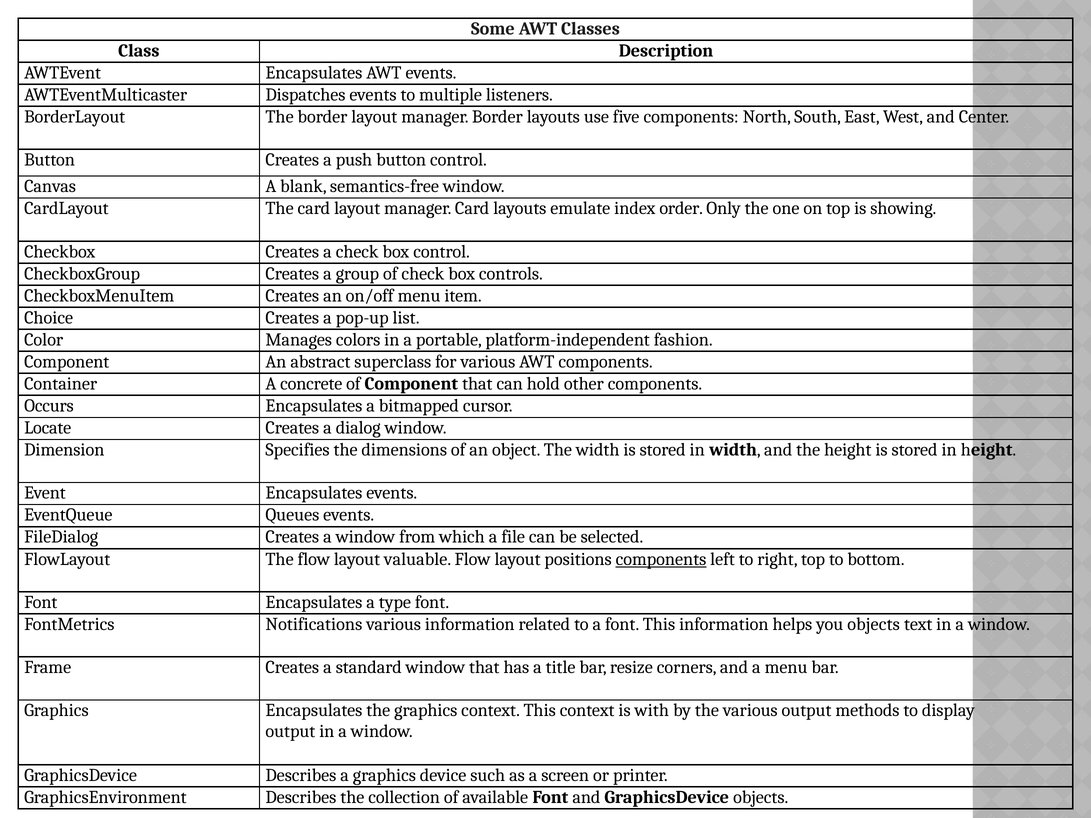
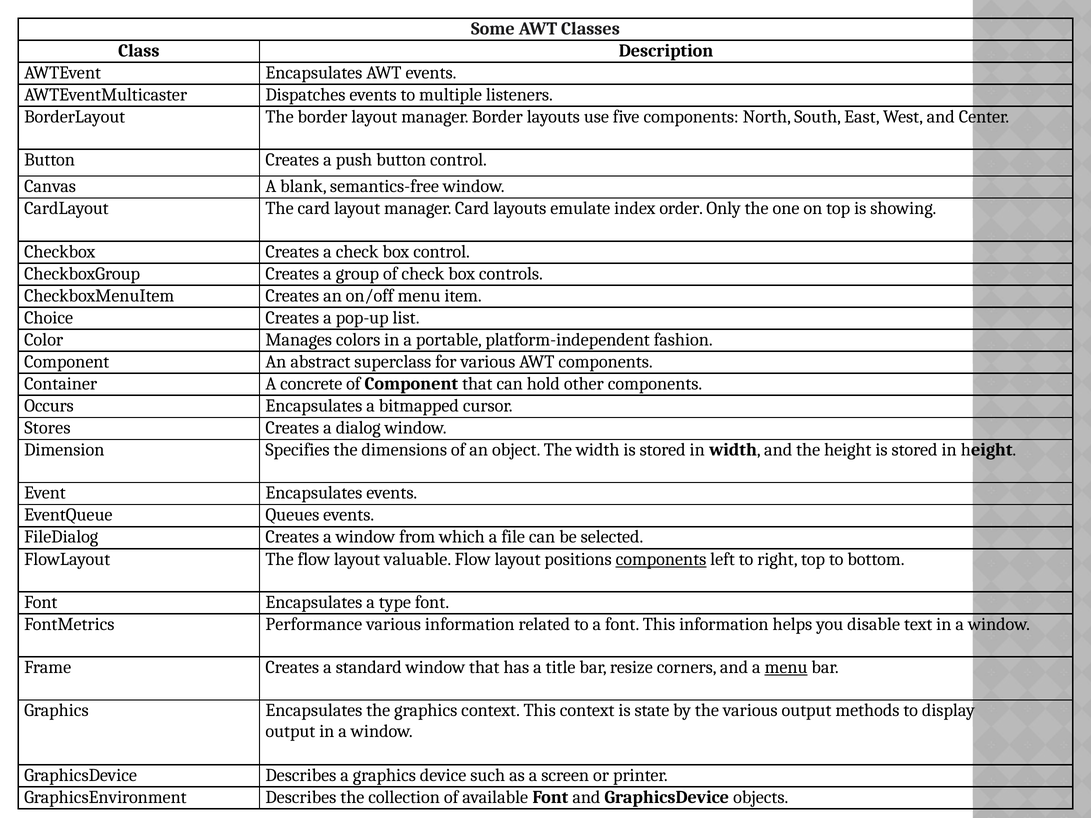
Locate: Locate -> Stores
Notifications: Notifications -> Performance
you objects: objects -> disable
menu at (786, 667) underline: none -> present
with: with -> state
